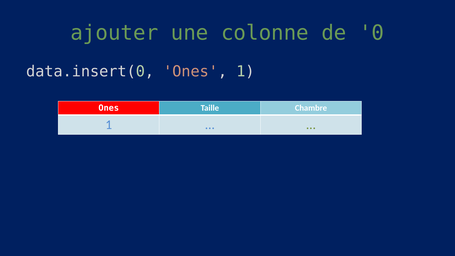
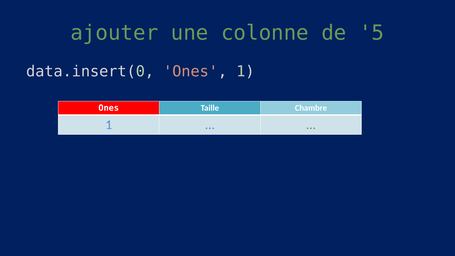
0: 0 -> 5
